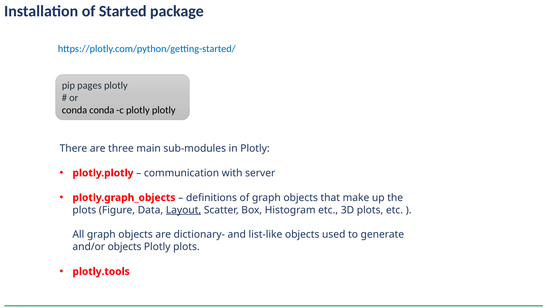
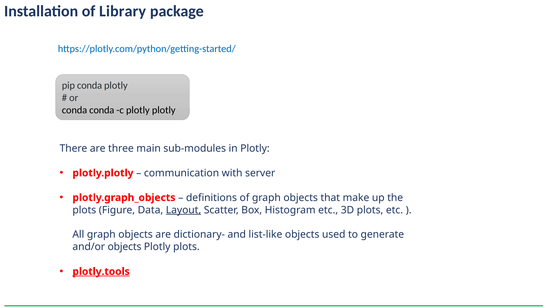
Started: Started -> Library
pip pages: pages -> conda
plotly.tools underline: none -> present
